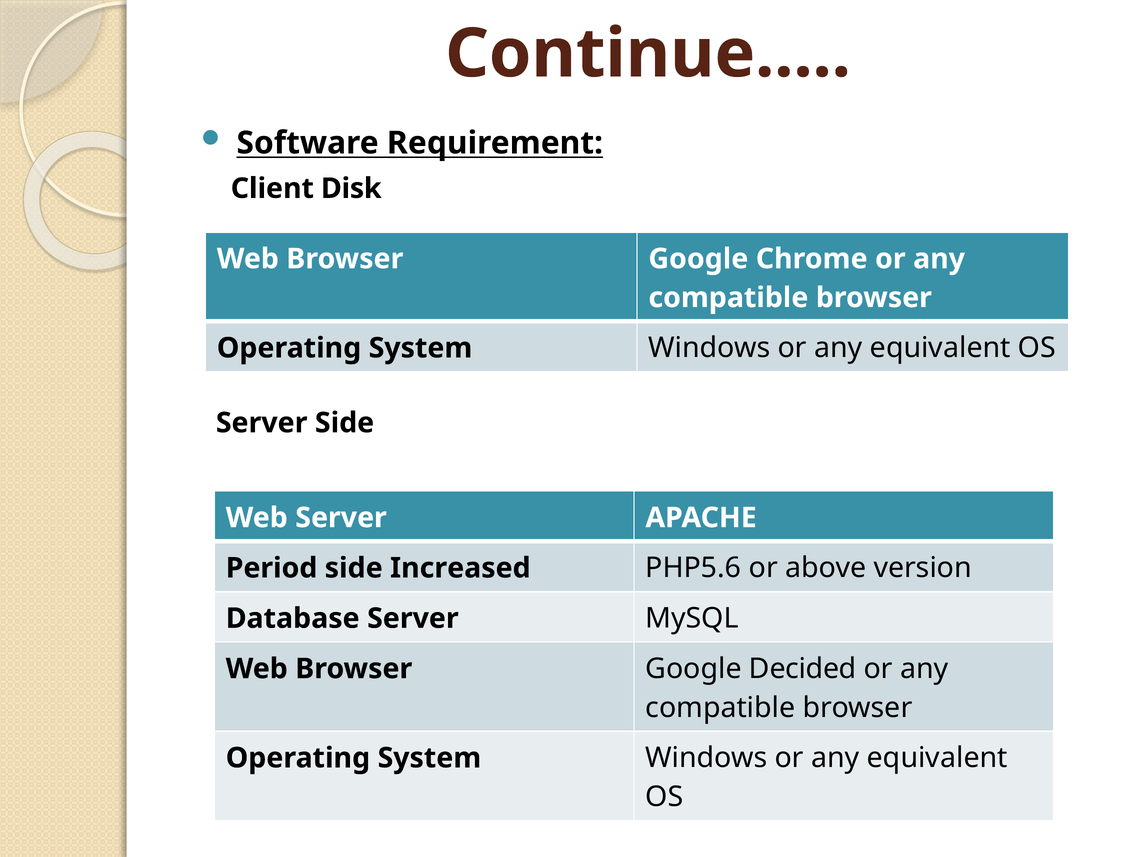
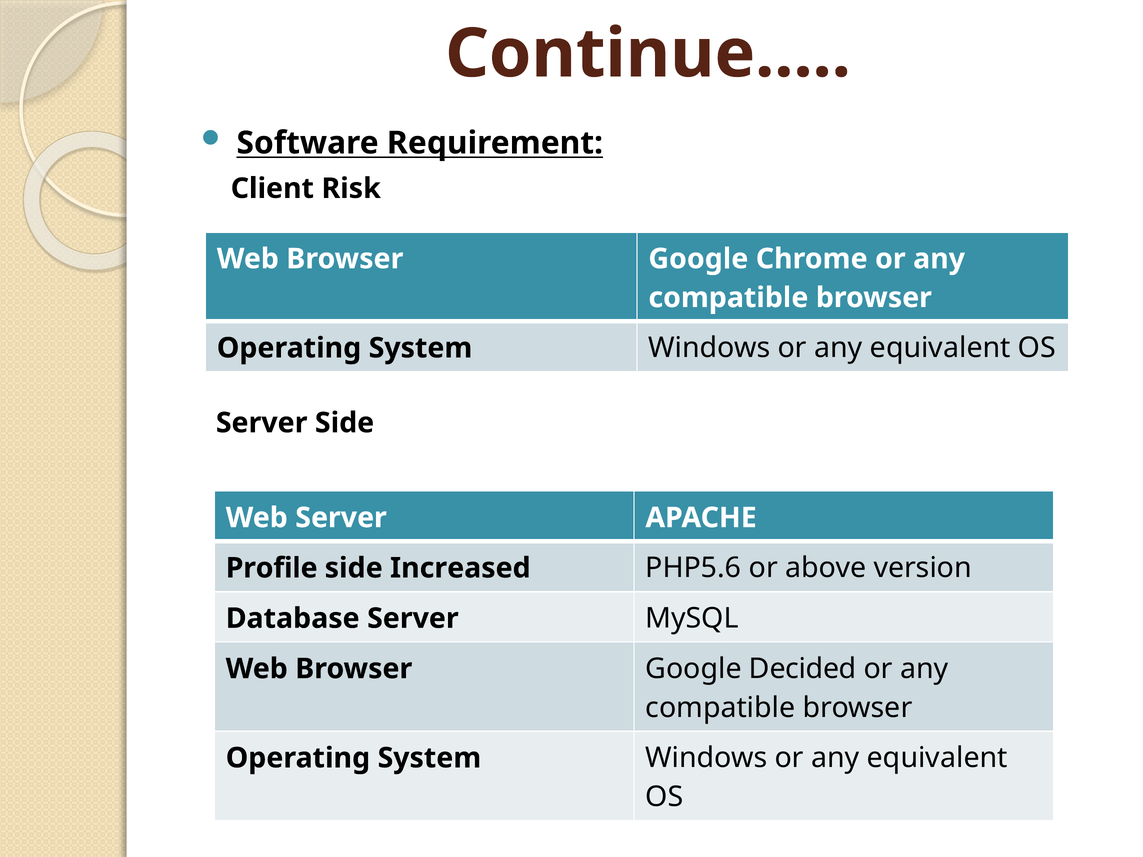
Disk: Disk -> Risk
Period: Period -> Profile
